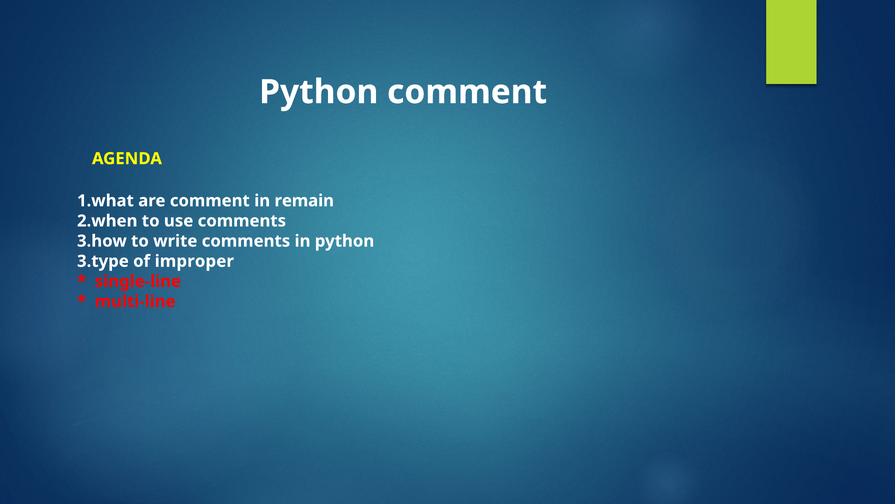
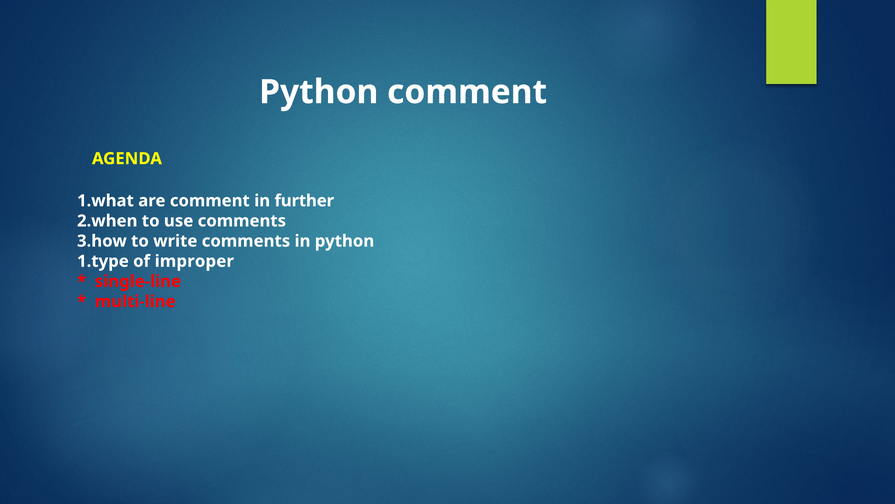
remain: remain -> further
3.type: 3.type -> 1.type
